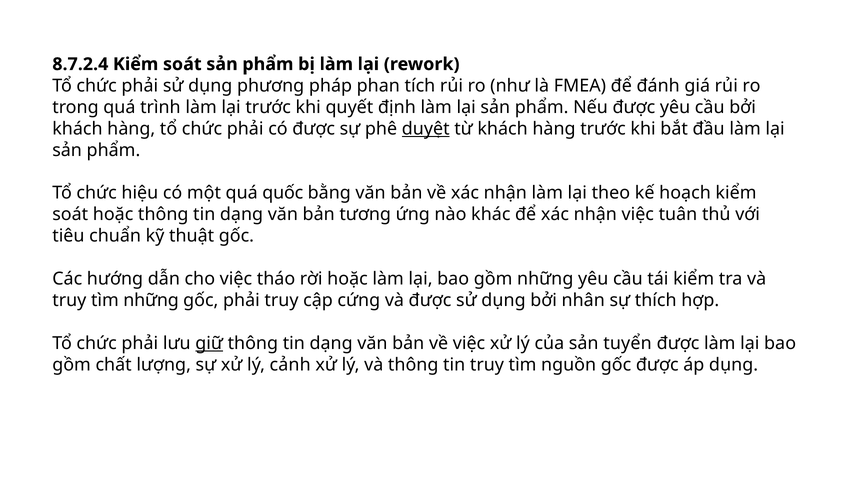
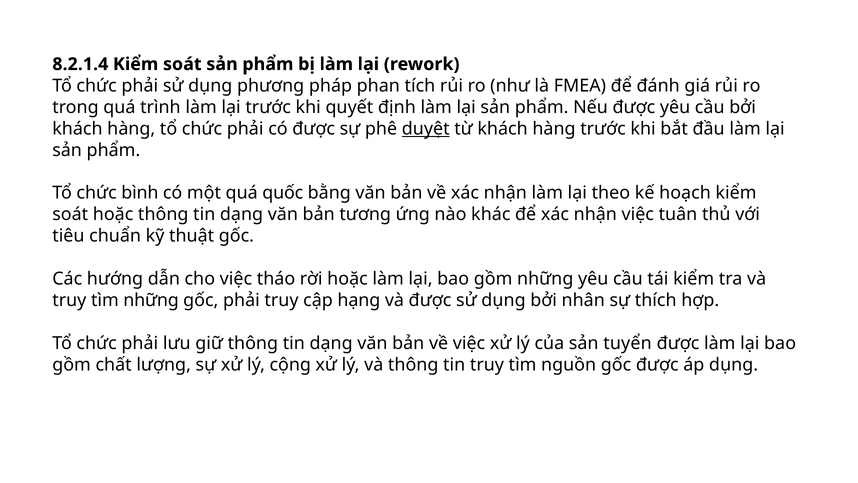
8.7.2.4: 8.7.2.4 -> 8.2.1.4
hiệu: hiệu -> bình
cứng: cứng -> hạng
giữ underline: present -> none
cảnh: cảnh -> cộng
